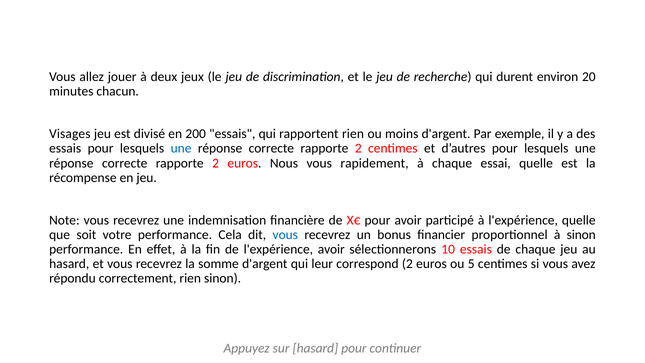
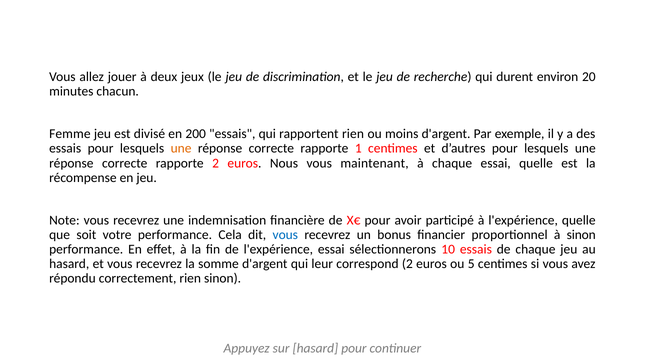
Visages: Visages -> Femme
une at (181, 148) colour: blue -> orange
2 at (358, 148): 2 -> 1
rapidement: rapidement -> maintenant
l'expérience avoir: avoir -> essai
